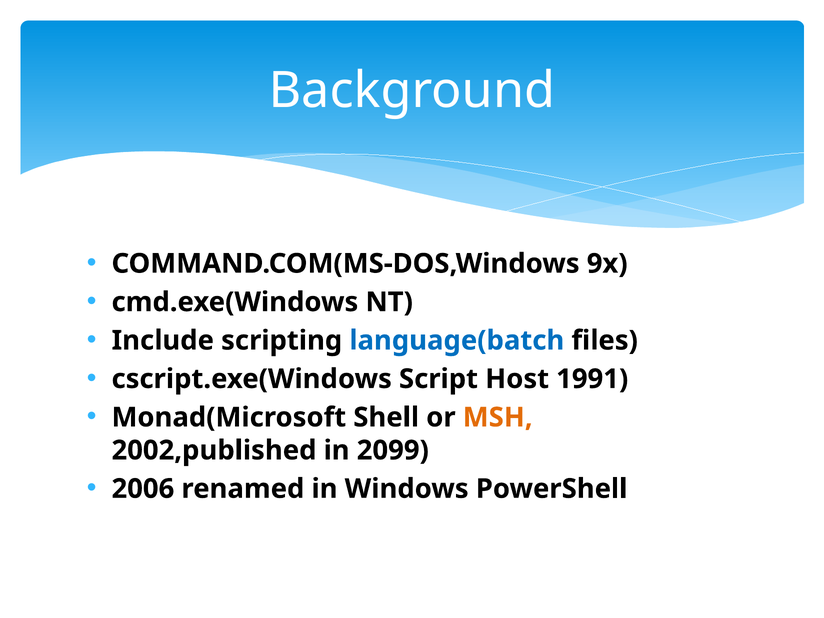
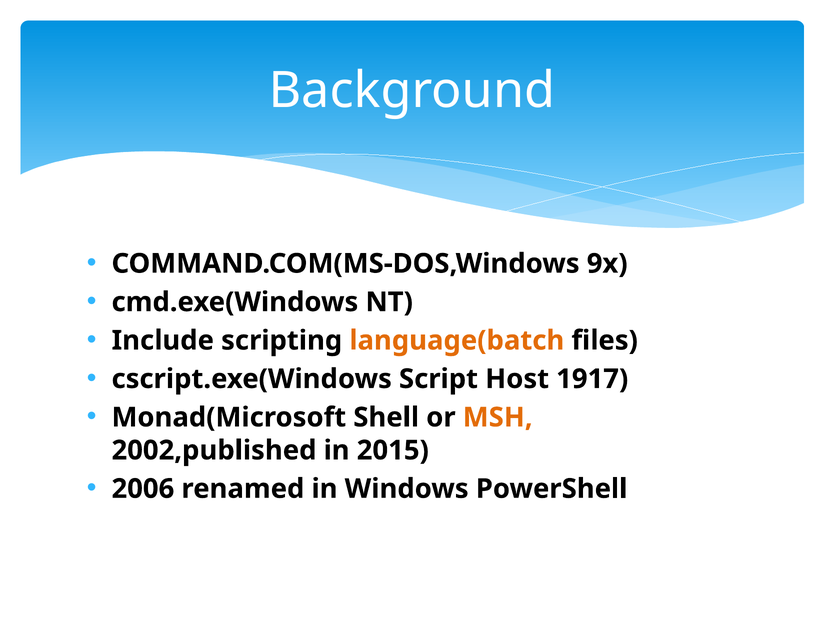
language(batch colour: blue -> orange
1991: 1991 -> 1917
2099: 2099 -> 2015
